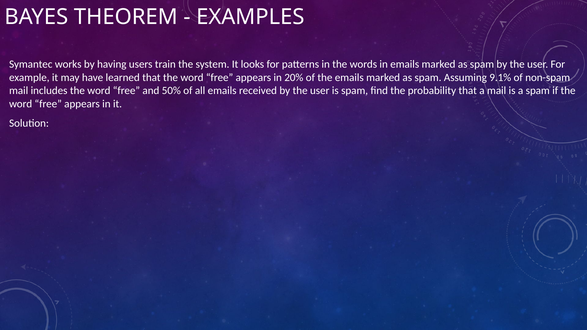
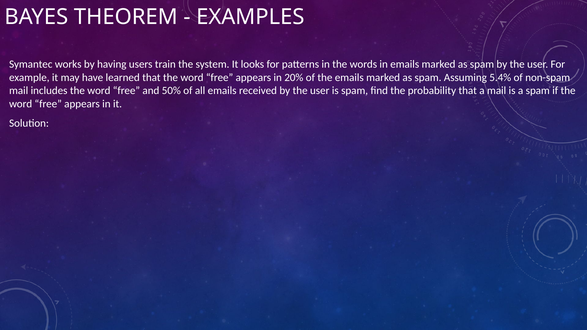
9.1%: 9.1% -> 5.4%
